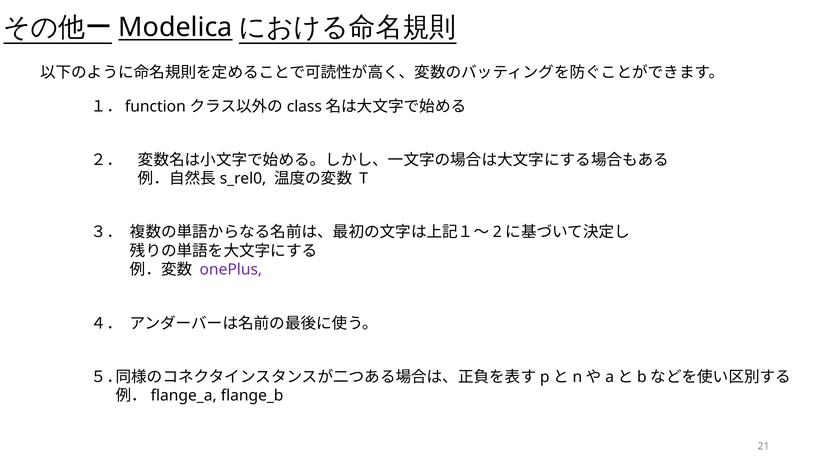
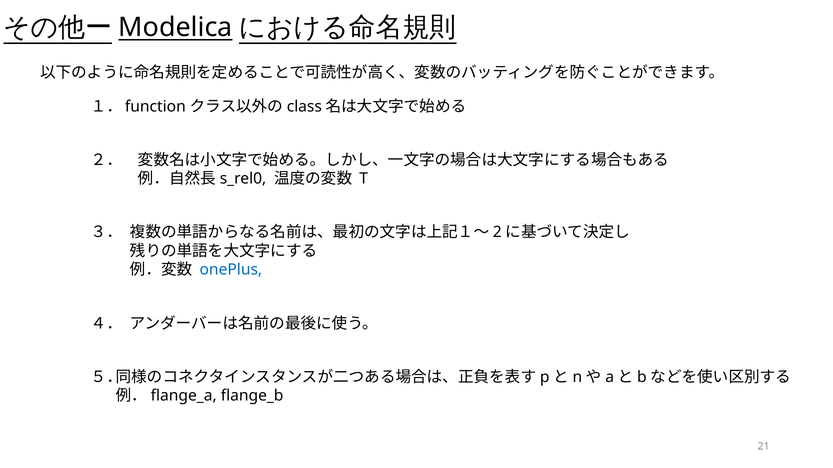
onePlus colour: purple -> blue
